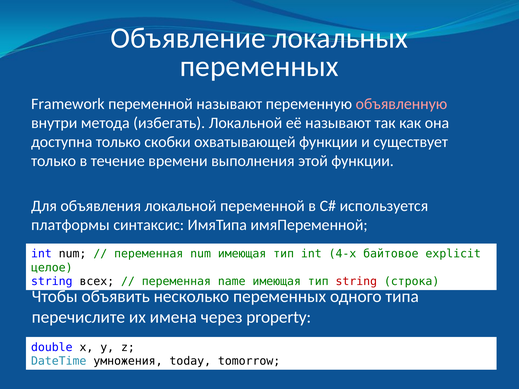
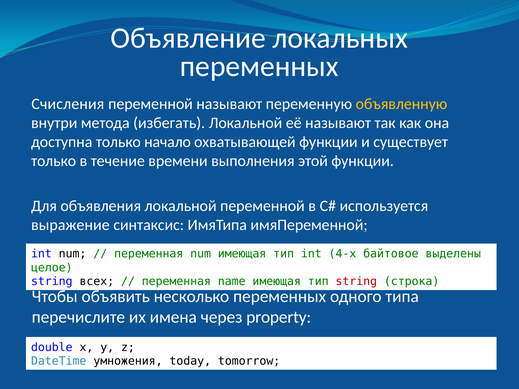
Framework: Framework -> Счисления
объявленную colour: pink -> yellow
скобки: скобки -> начало
платформы: платформы -> выражение
explicit: explicit -> выделены
